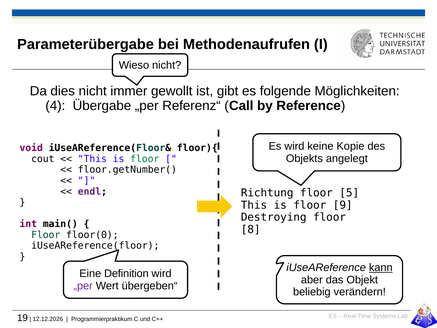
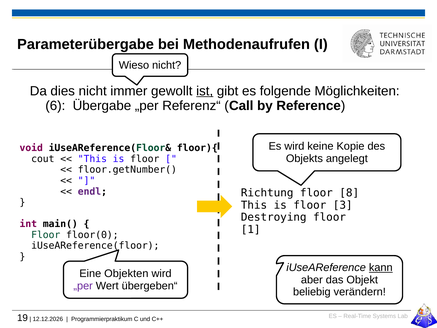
ist underline: none -> present
4: 4 -> 6
floor at (145, 159) colour: green -> black
5: 5 -> 8
9: 9 -> 3
8: 8 -> 1
Definition: Definition -> Objekten
